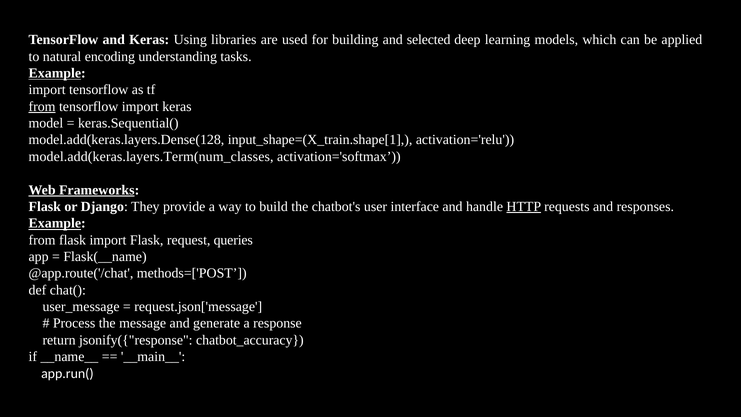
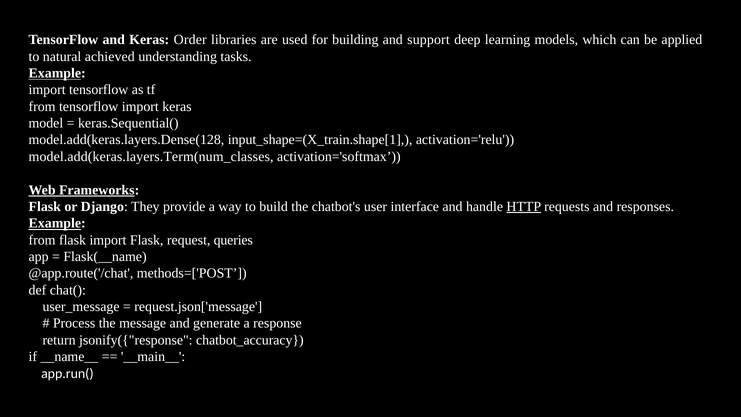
Using: Using -> Order
selected: selected -> support
encoding: encoding -> achieved
from at (42, 106) underline: present -> none
